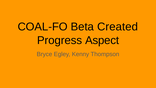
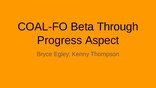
Created: Created -> Through
